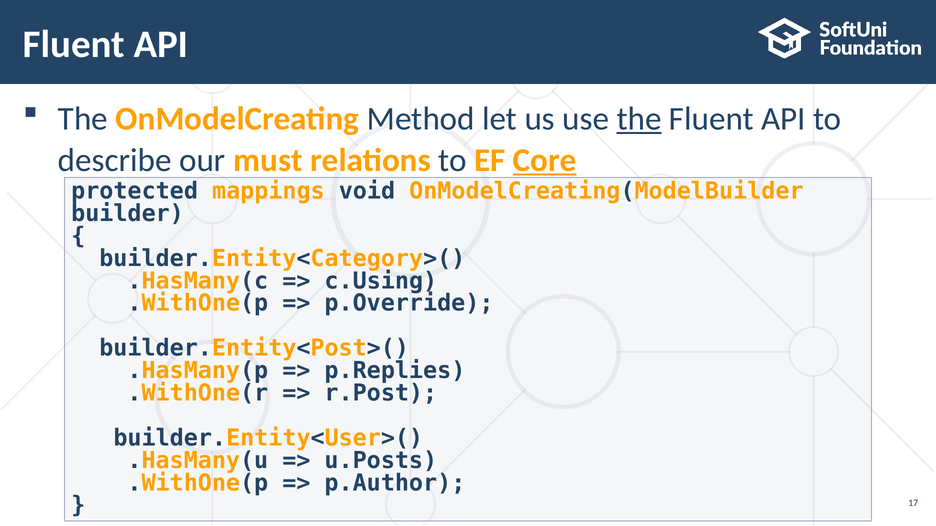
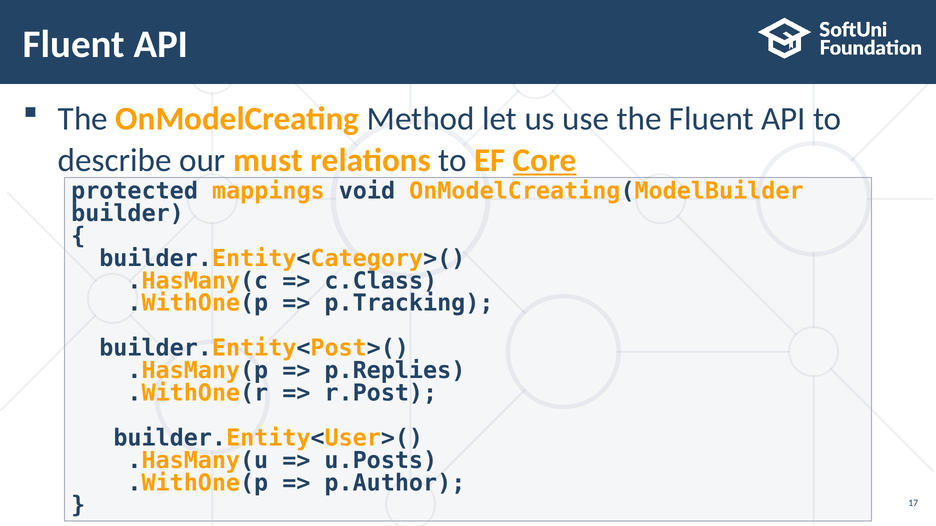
the at (639, 119) underline: present -> none
c.Using: c.Using -> c.Class
p.Override: p.Override -> p.Tracking
